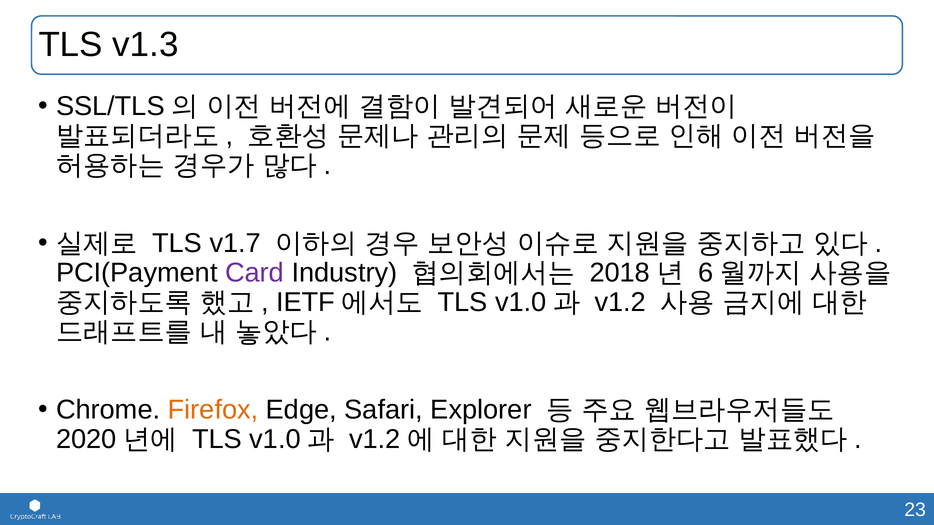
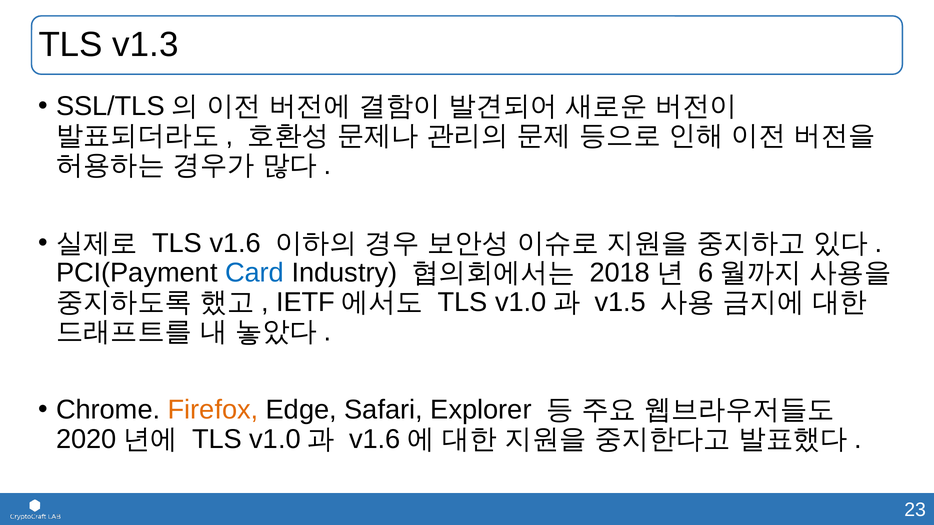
TLS v1.7: v1.7 -> v1.6
Card colour: purple -> blue
v1.2 at (620, 302): v1.2 -> v1.5
v1.2 at (375, 440): v1.2 -> v1.6
